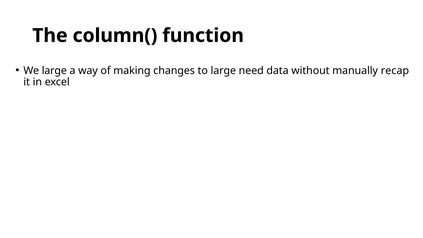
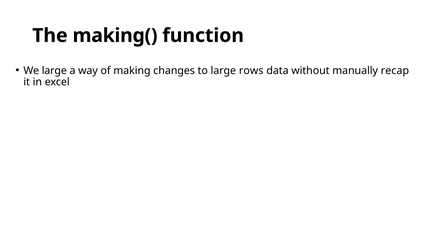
column(: column( -> making(
need: need -> rows
